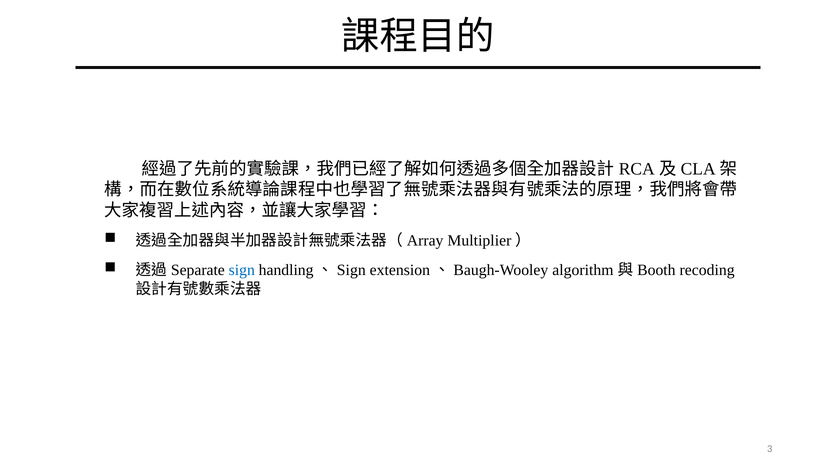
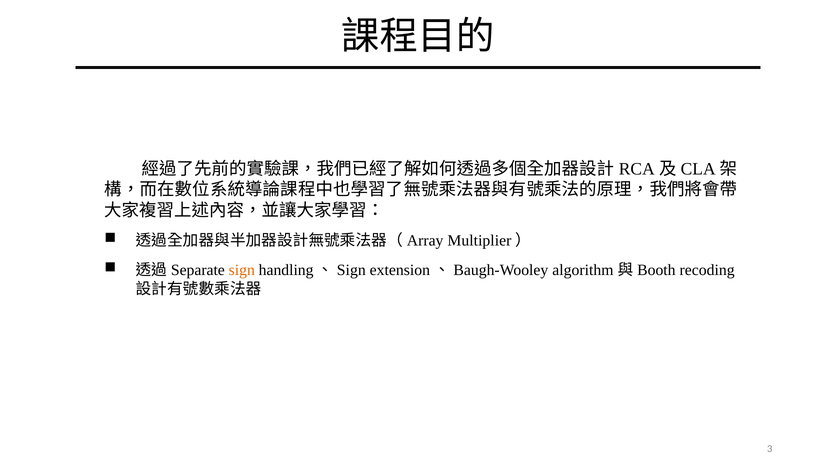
sign colour: blue -> orange
